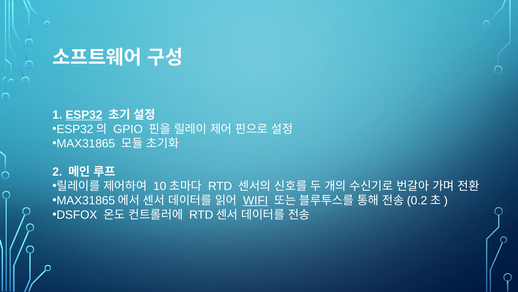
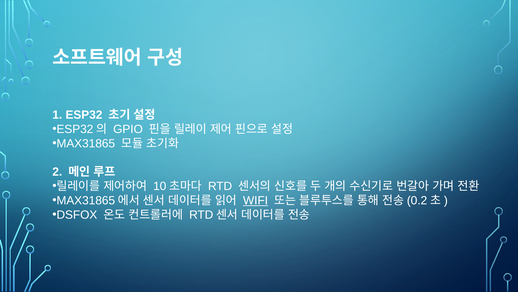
ESP32 underline: present -> none
